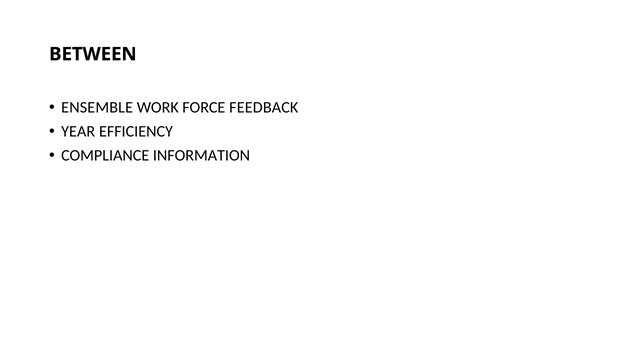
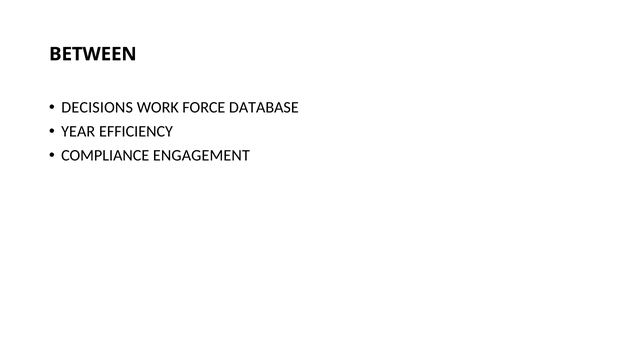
ENSEMBLE: ENSEMBLE -> DECISIONS
FEEDBACK: FEEDBACK -> DATABASE
INFORMATION: INFORMATION -> ENGAGEMENT
